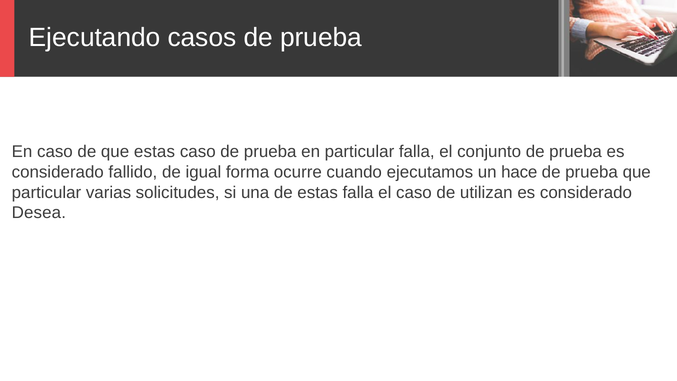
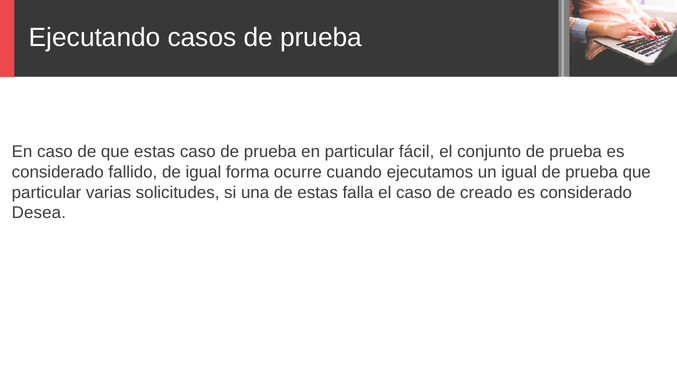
particular falla: falla -> fácil
un hace: hace -> igual
utilizan: utilizan -> creado
